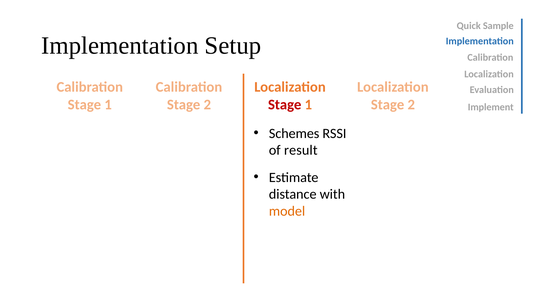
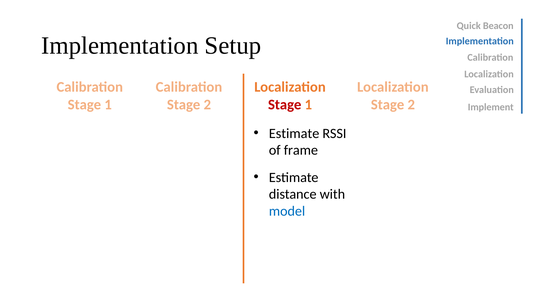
Sample: Sample -> Beacon
Schemes at (294, 133): Schemes -> Estimate
result: result -> frame
model colour: orange -> blue
